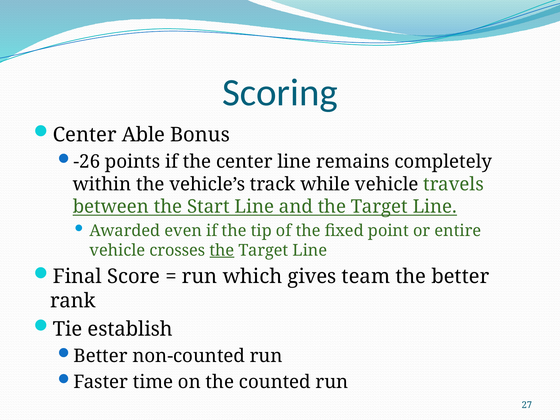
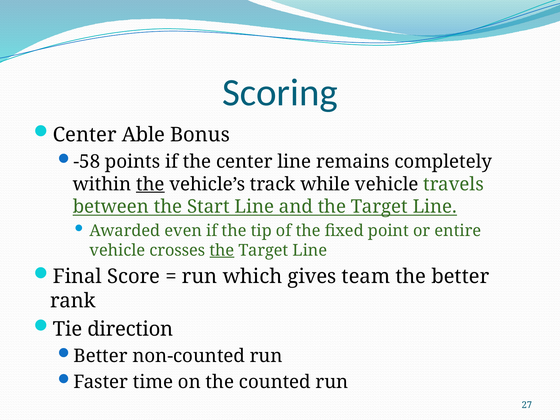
-26: -26 -> -58
the at (150, 184) underline: none -> present
establish: establish -> direction
